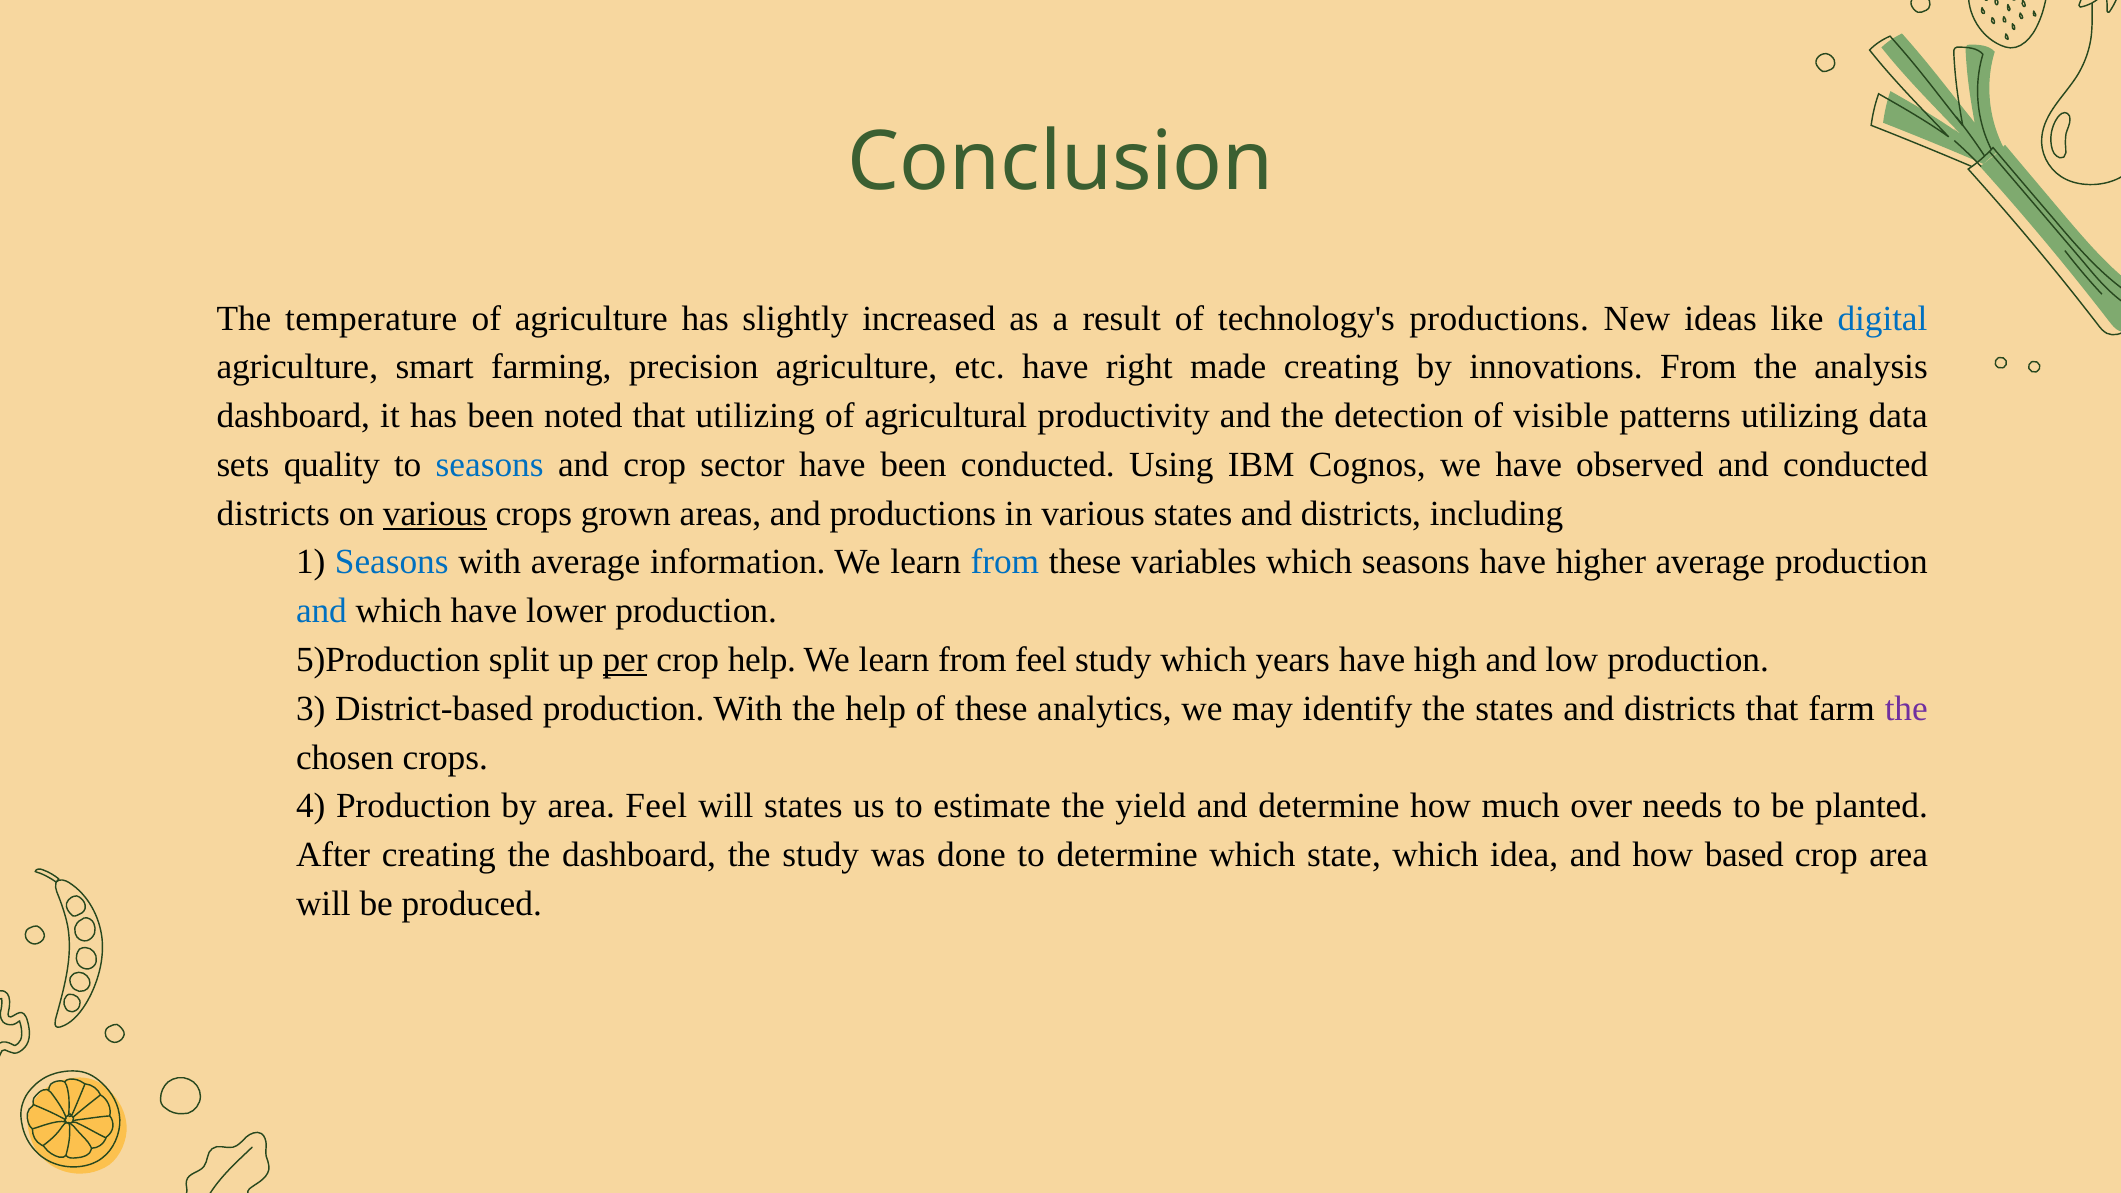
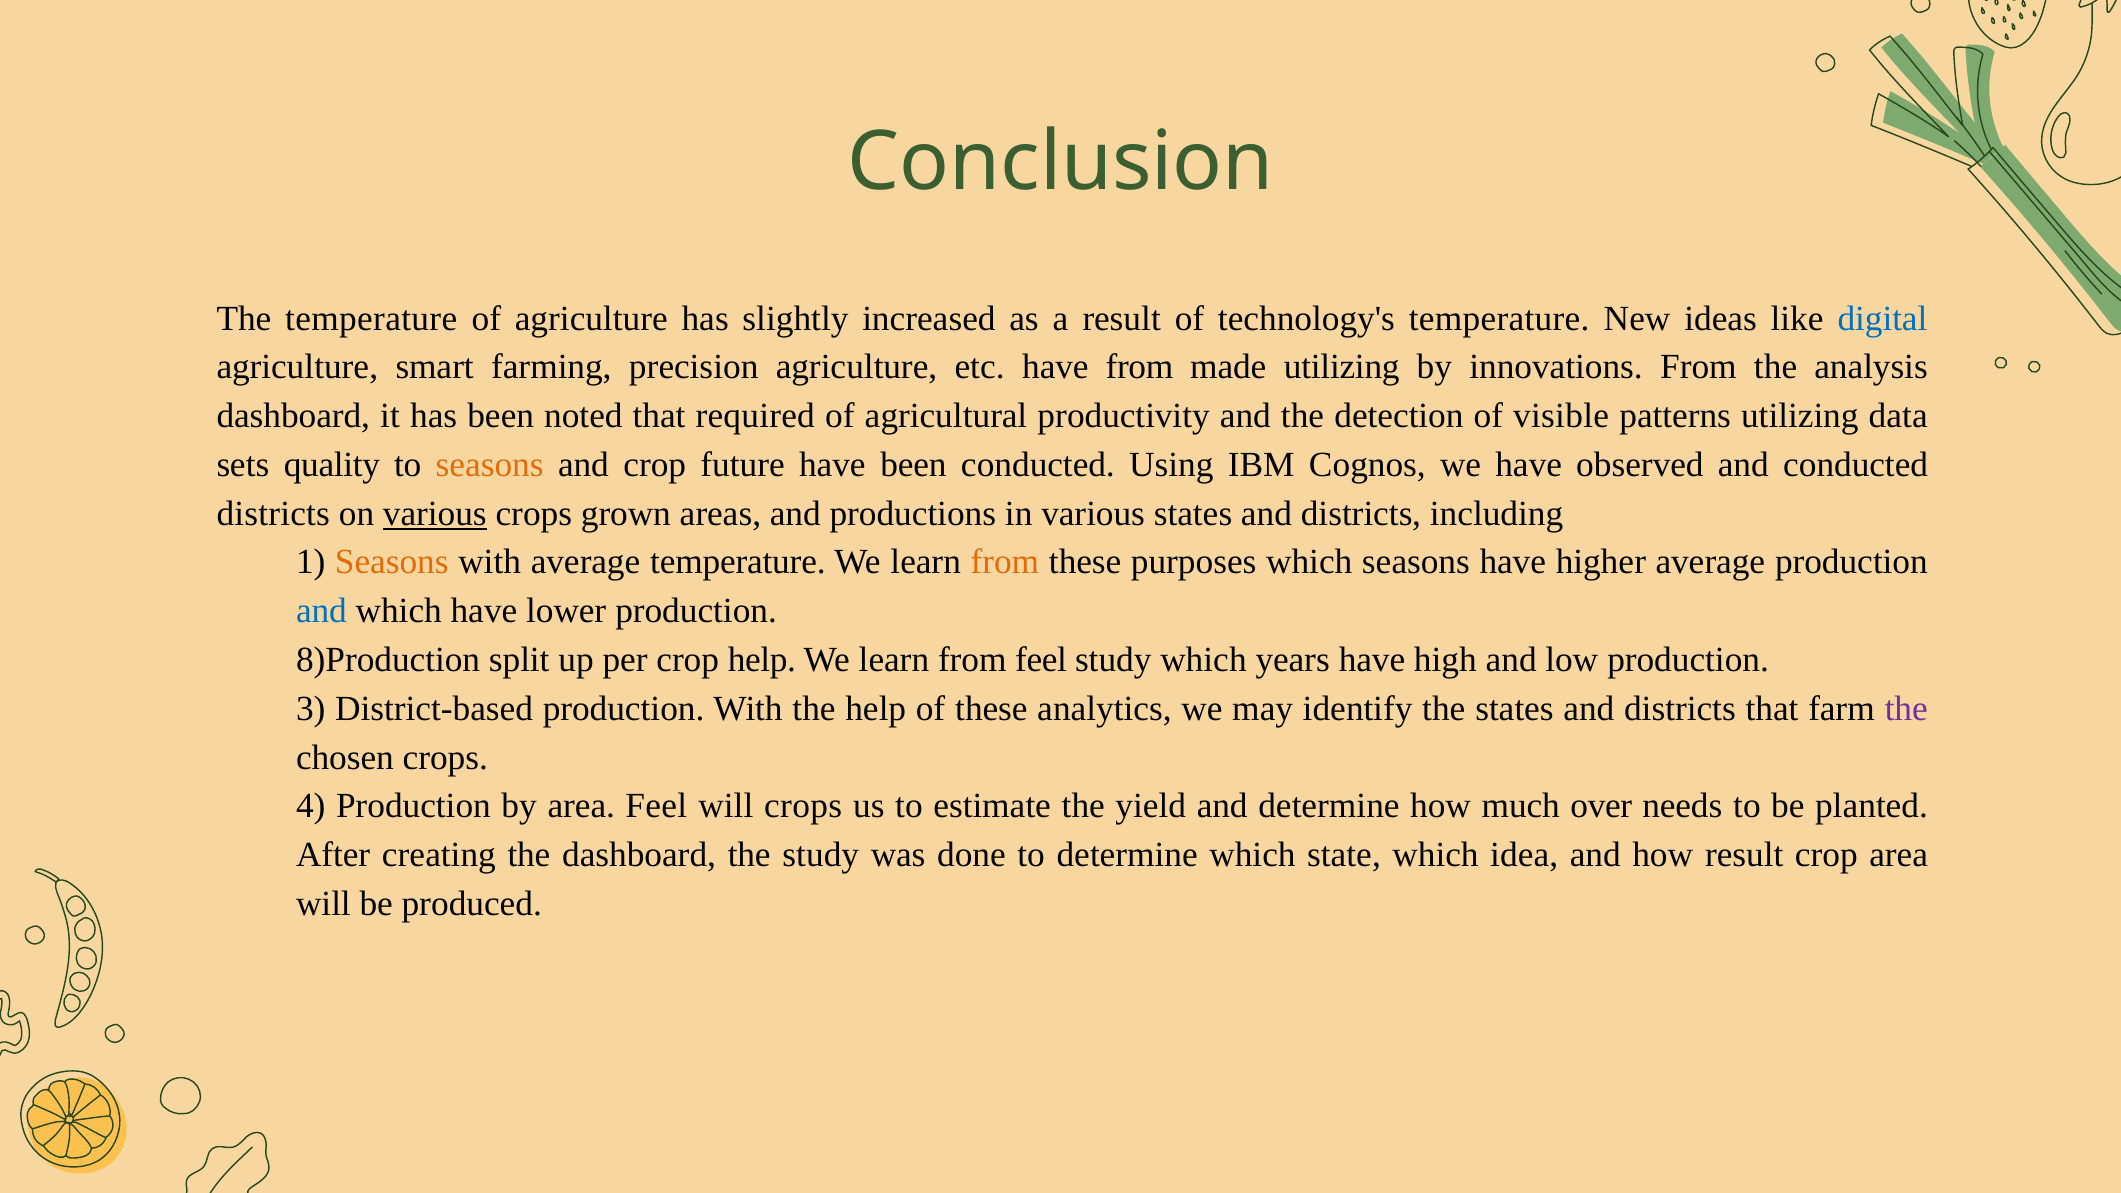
technology's productions: productions -> temperature
have right: right -> from
made creating: creating -> utilizing
that utilizing: utilizing -> required
seasons at (490, 465) colour: blue -> orange
sector: sector -> future
Seasons at (392, 562) colour: blue -> orange
average information: information -> temperature
from at (1005, 562) colour: blue -> orange
variables: variables -> purposes
5)Production: 5)Production -> 8)Production
per underline: present -> none
will states: states -> crops
how based: based -> result
